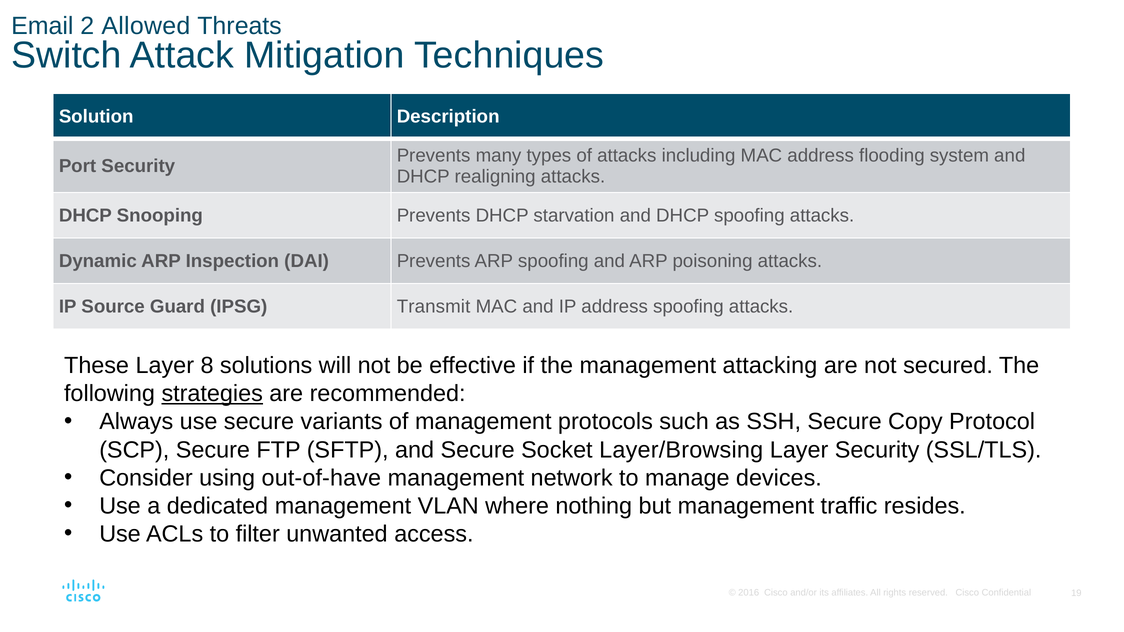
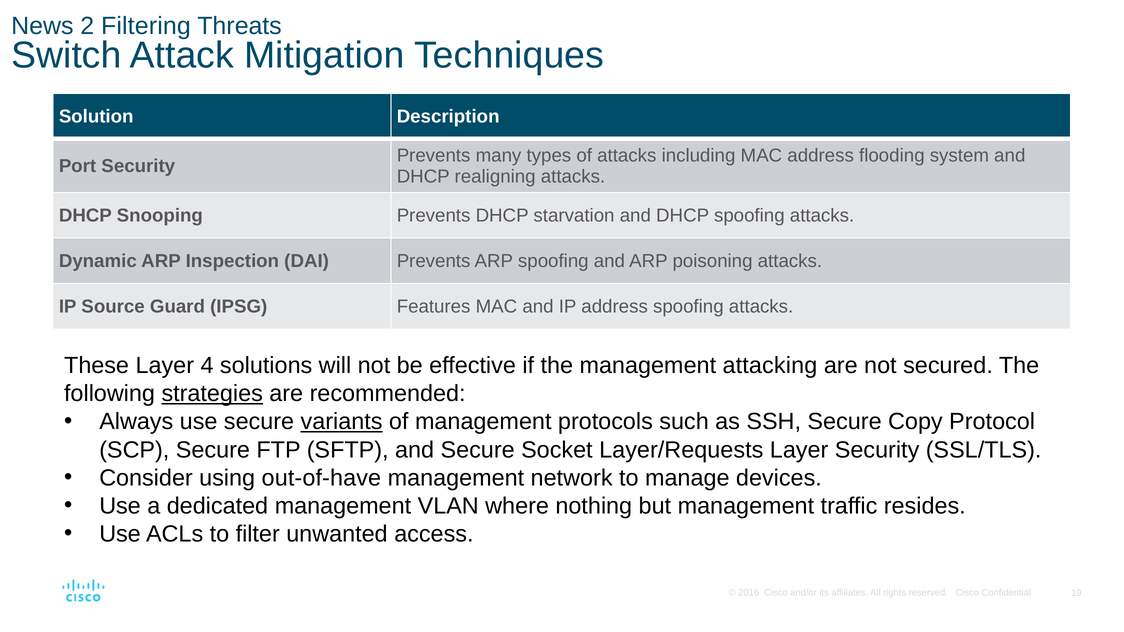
Email: Email -> News
Allowed: Allowed -> Filtering
Transmit: Transmit -> Features
8: 8 -> 4
variants underline: none -> present
Layer/Browsing: Layer/Browsing -> Layer/Requests
